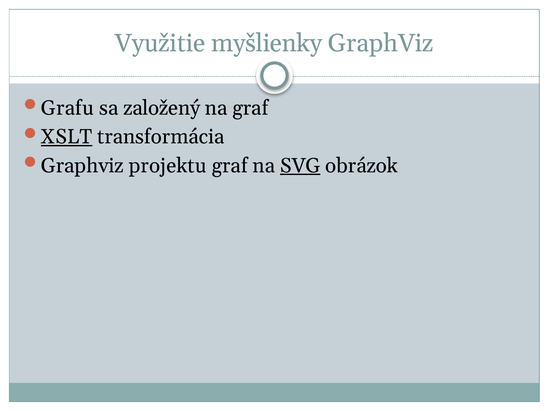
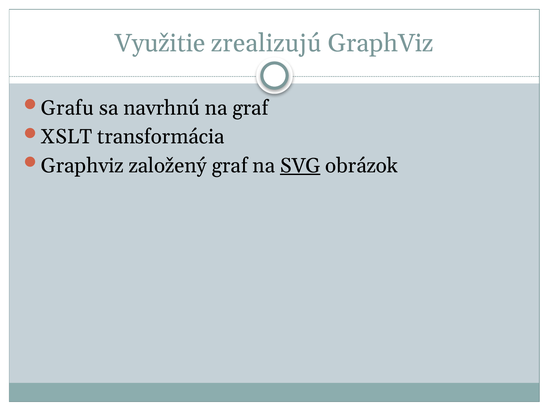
myšlienky: myšlienky -> zrealizujú
založený: založený -> navrhnú
XSLT underline: present -> none
projektu: projektu -> založený
